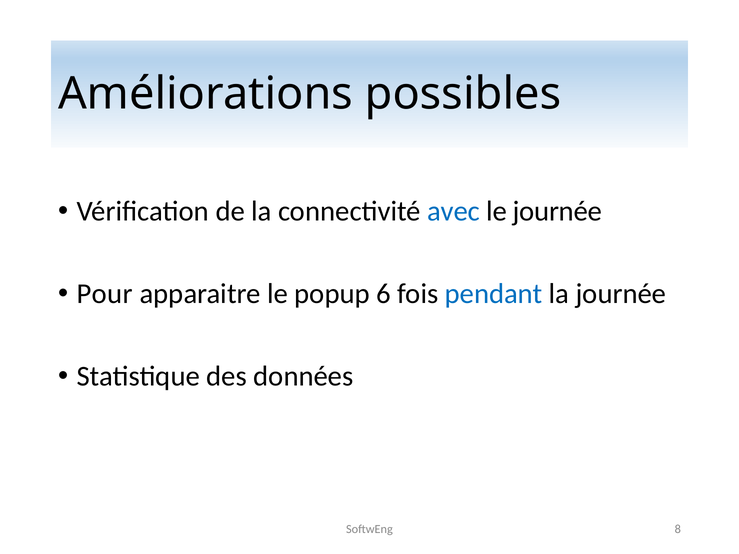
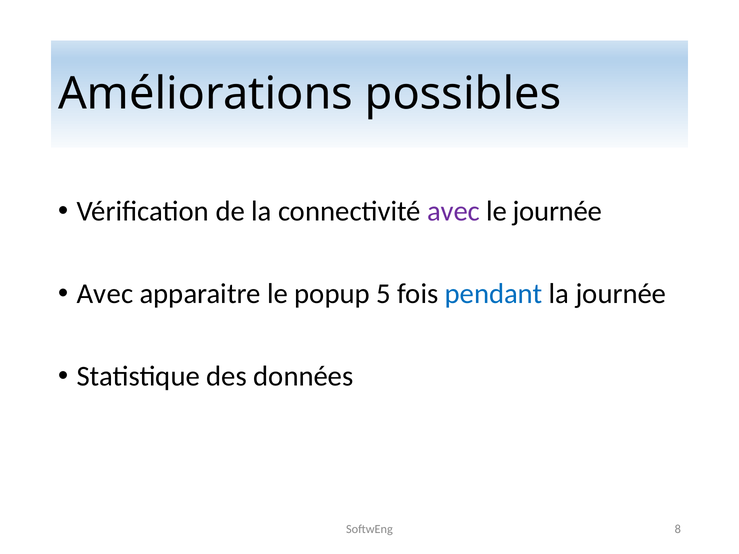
avec at (453, 211) colour: blue -> purple
Pour at (105, 294): Pour -> Avec
6: 6 -> 5
